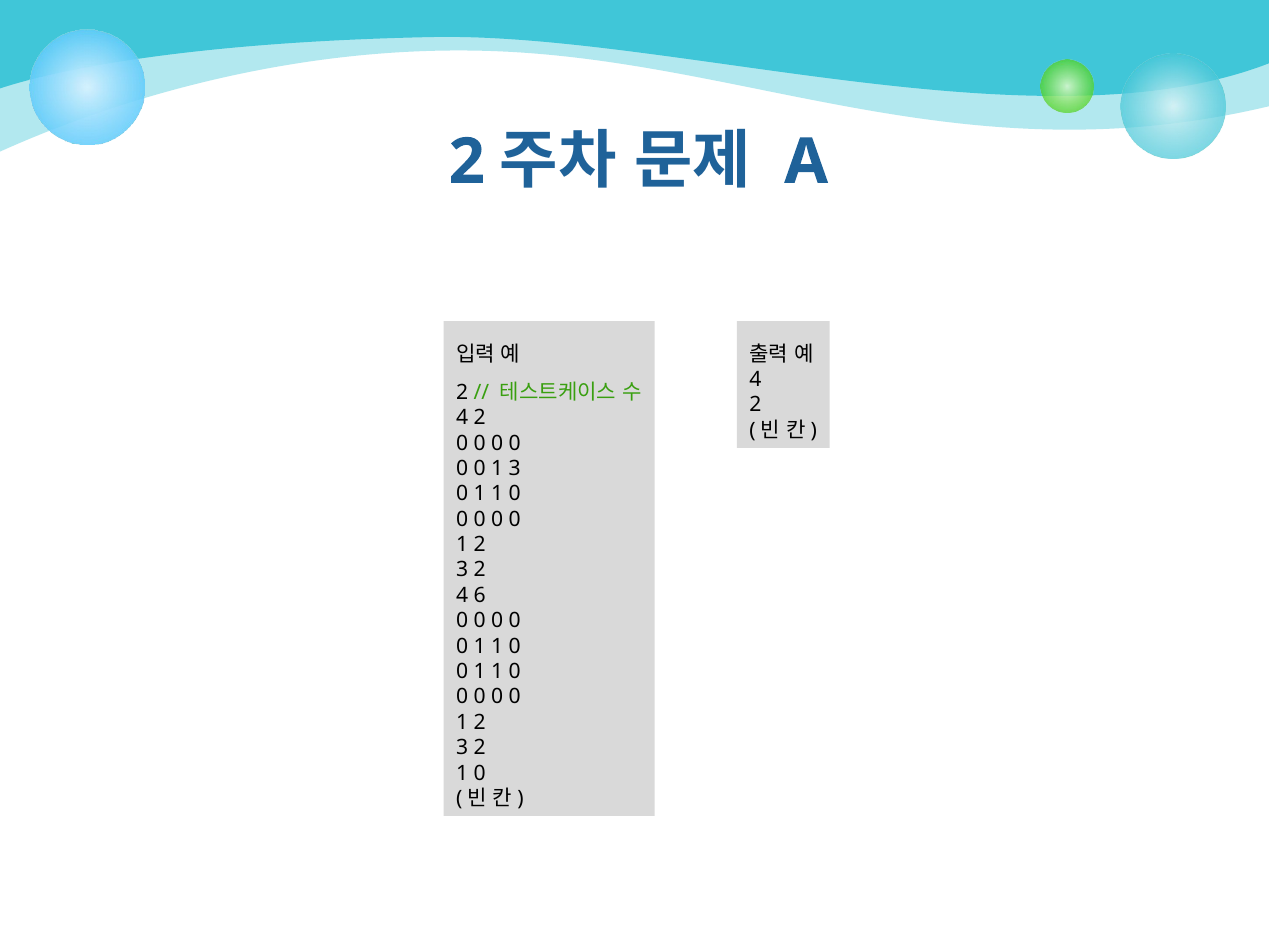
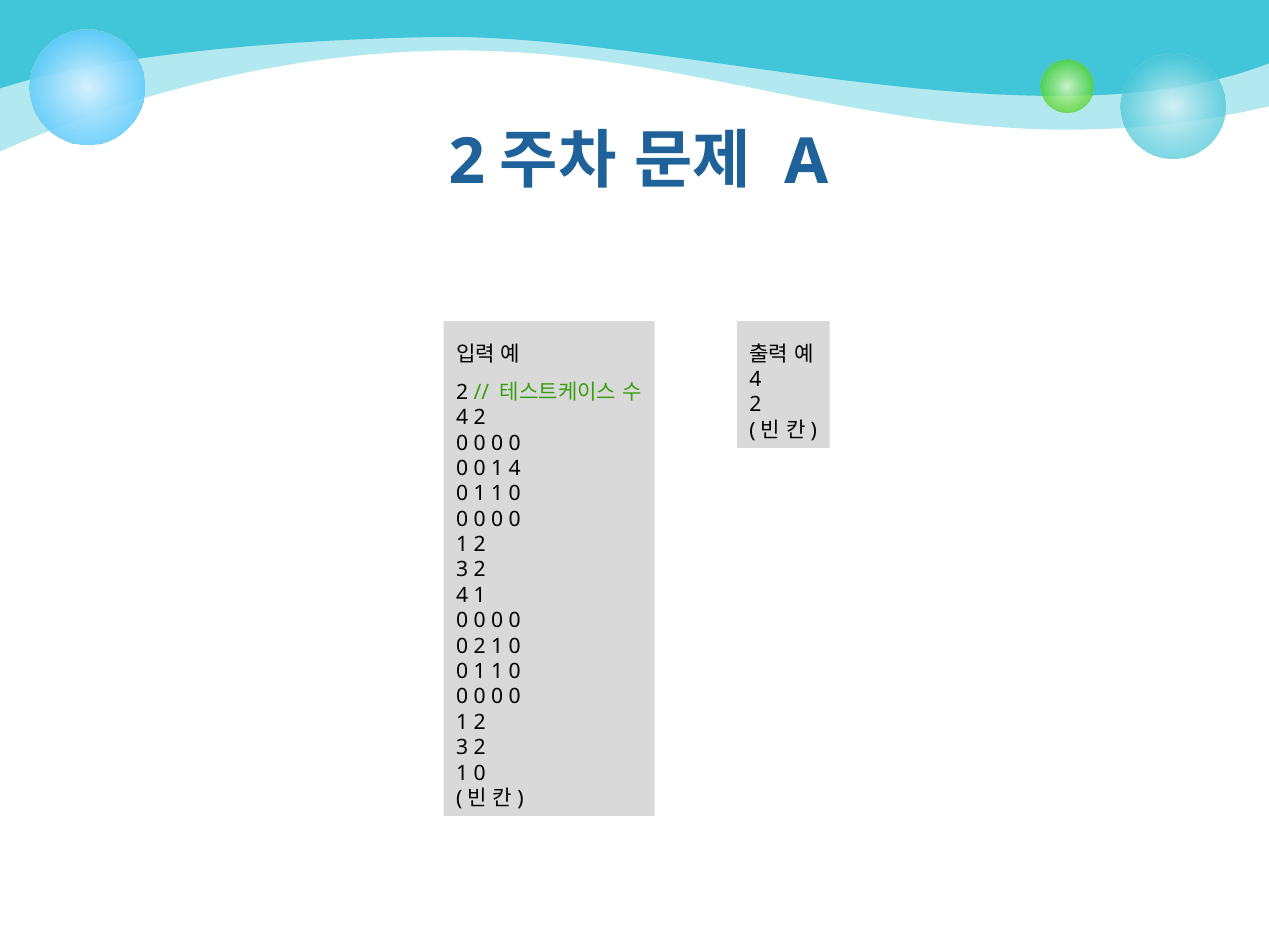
1 3: 3 -> 4
4 6: 6 -> 1
1 at (480, 646): 1 -> 2
